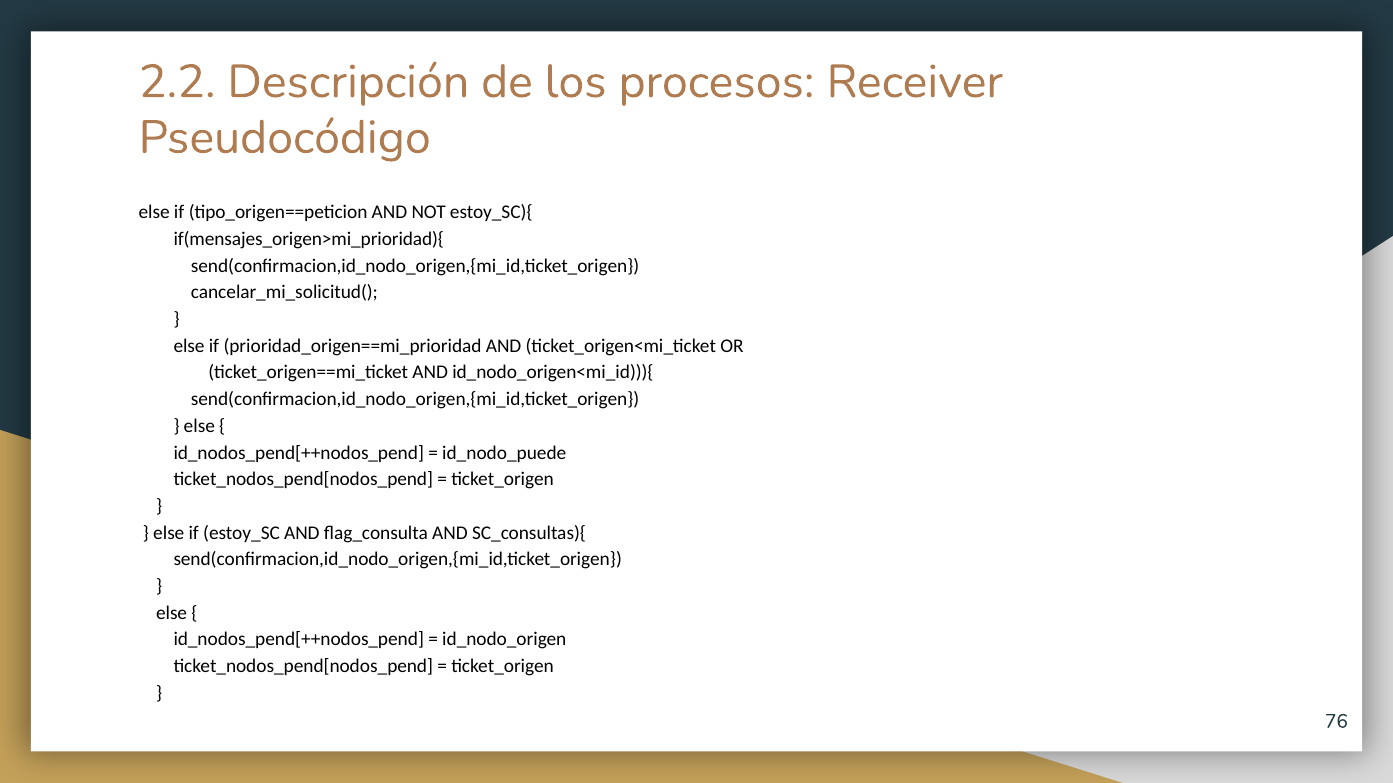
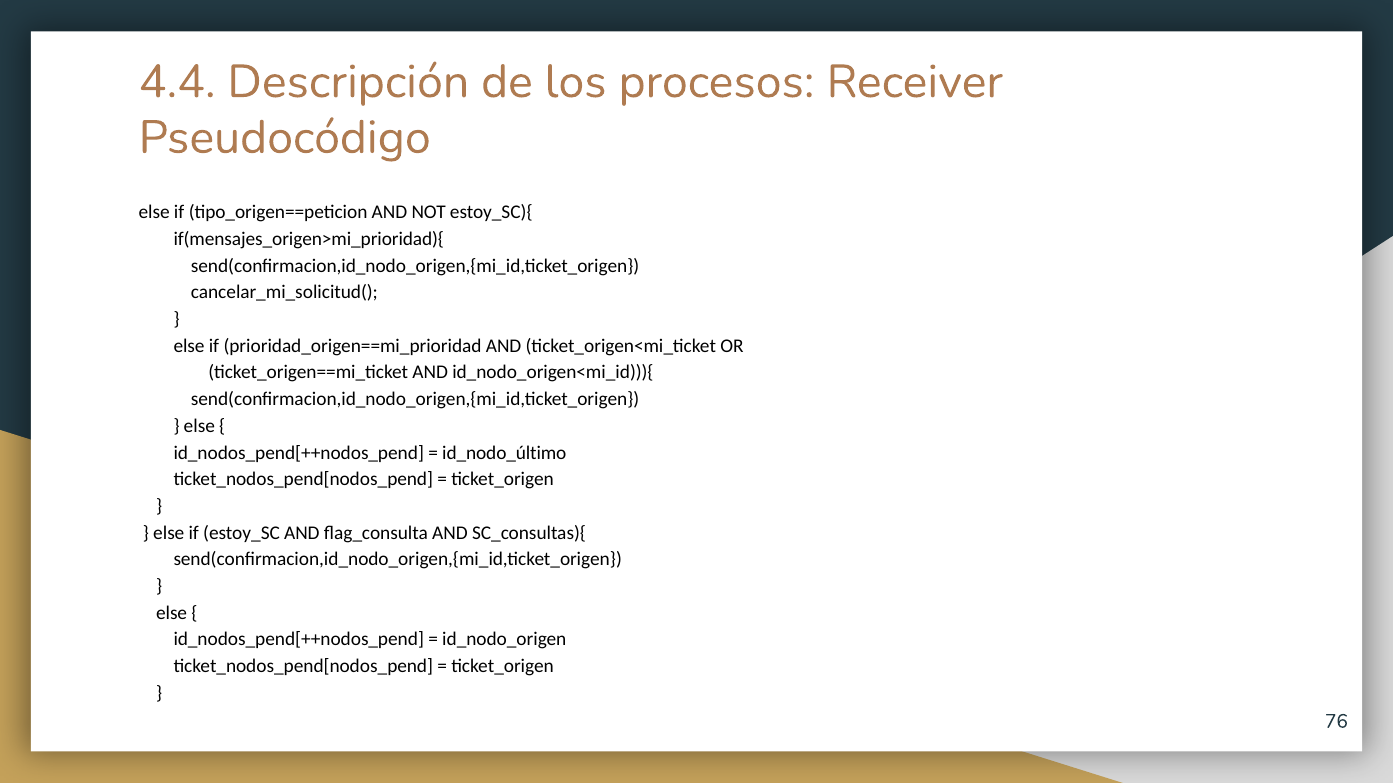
2.2: 2.2 -> 4.4
id_nodo_puede: id_nodo_puede -> id_nodo_último
